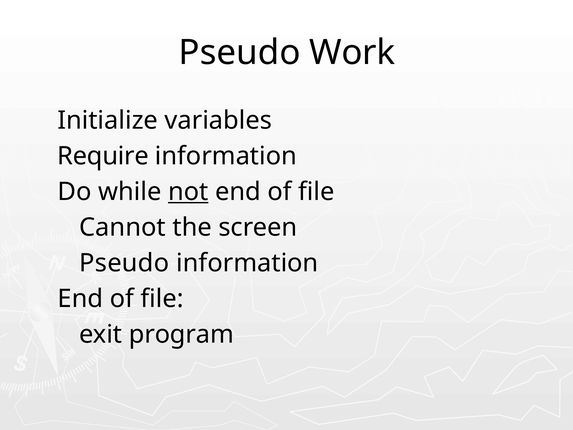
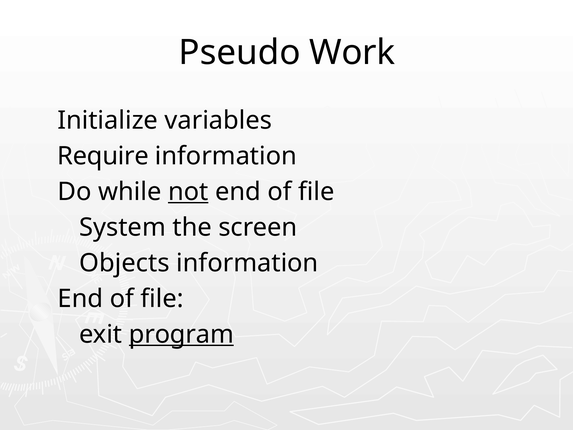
Cannot: Cannot -> System
Pseudo at (124, 263): Pseudo -> Objects
program underline: none -> present
